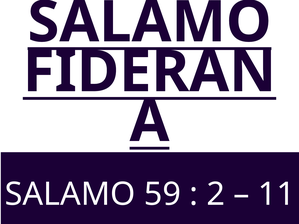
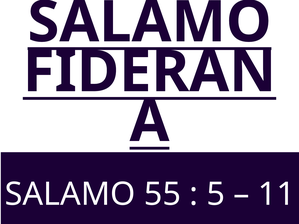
59: 59 -> 55
2: 2 -> 5
